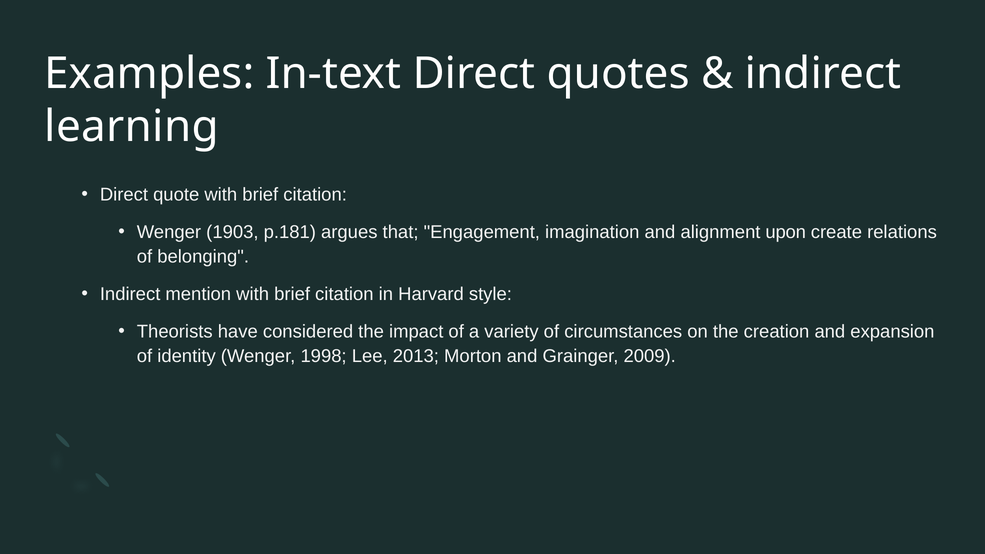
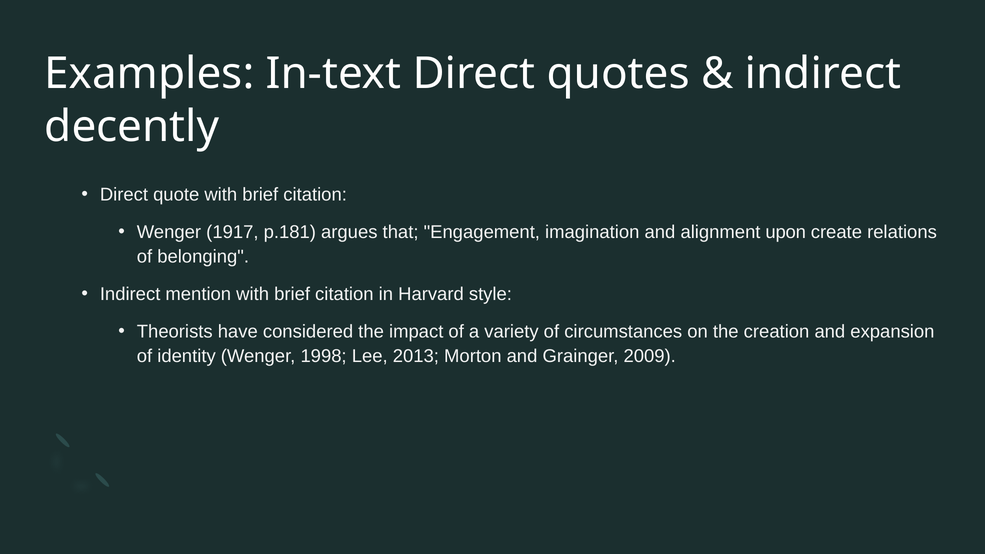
learning: learning -> decently
1903: 1903 -> 1917
